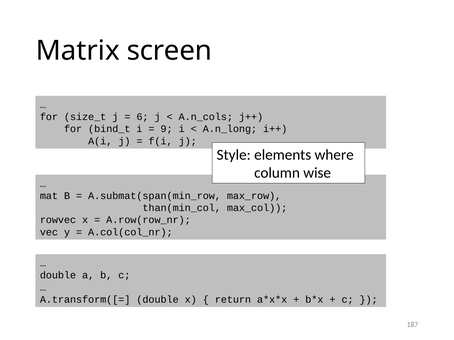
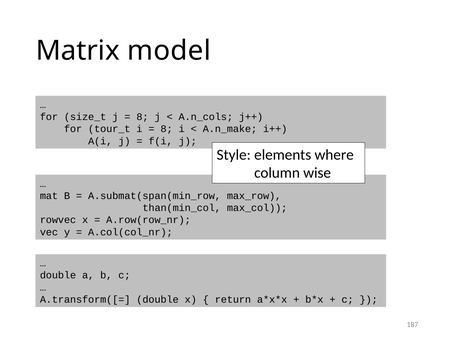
screen: screen -> model
6 at (142, 117): 6 -> 8
bind_t: bind_t -> tour_t
9 at (167, 129): 9 -> 8
A.n_long: A.n_long -> A.n_make
